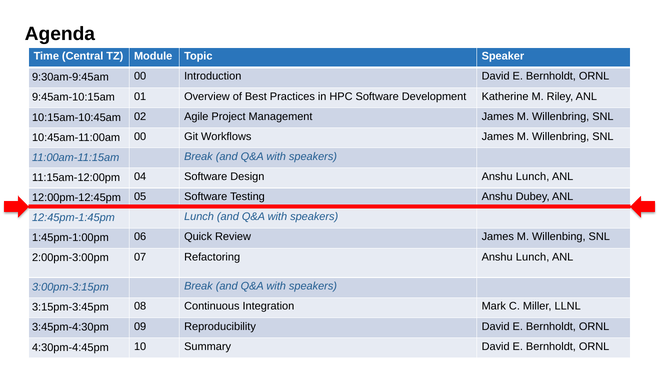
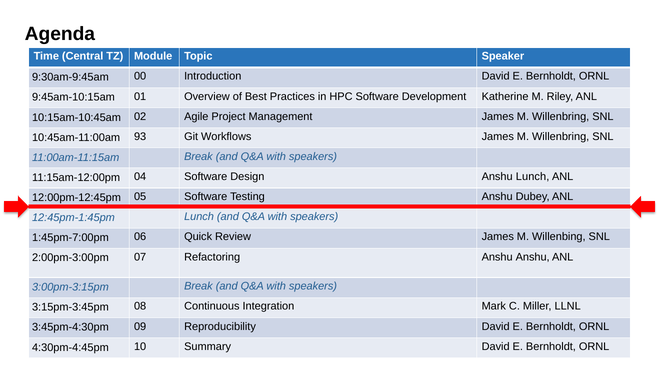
10:45am-11:00am 00: 00 -> 93
1:45pm-1:00pm: 1:45pm-1:00pm -> 1:45pm-7:00pm
Refactoring Anshu Lunch: Lunch -> Anshu
